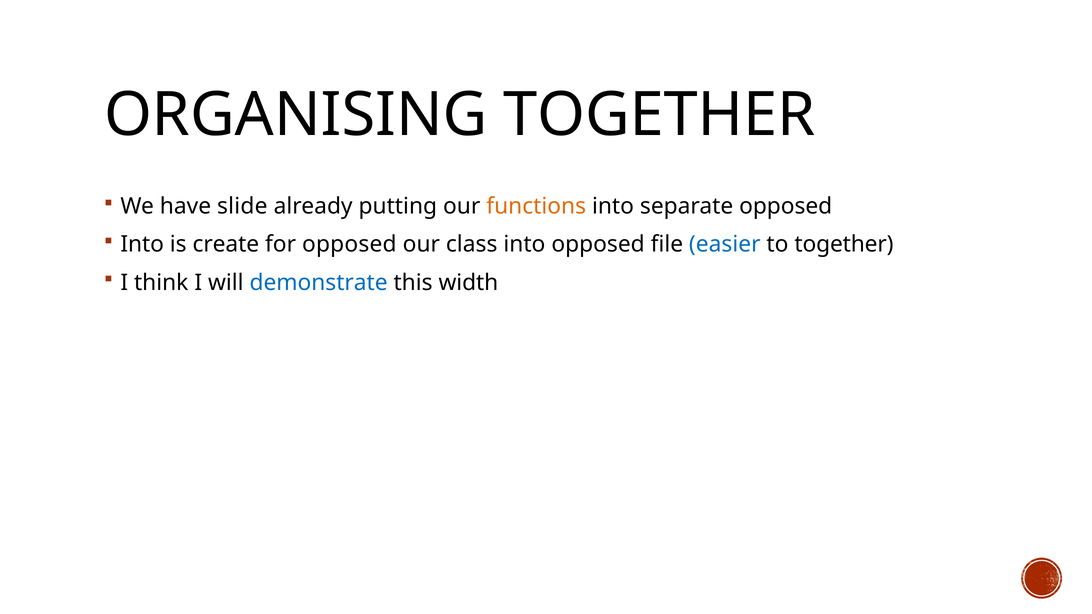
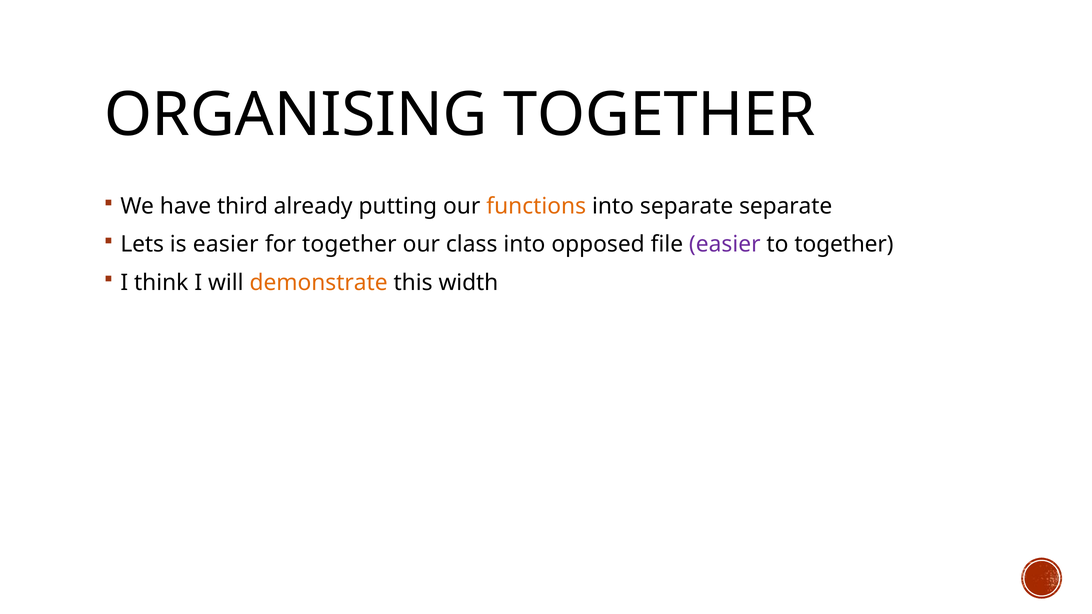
slide: slide -> third
separate opposed: opposed -> separate
Into at (142, 244): Into -> Lets
is create: create -> easier
for opposed: opposed -> together
easier at (725, 244) colour: blue -> purple
demonstrate colour: blue -> orange
